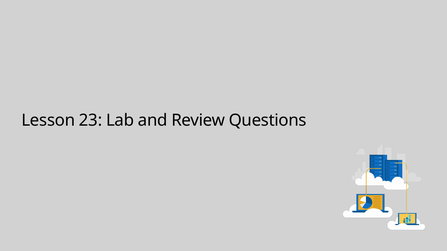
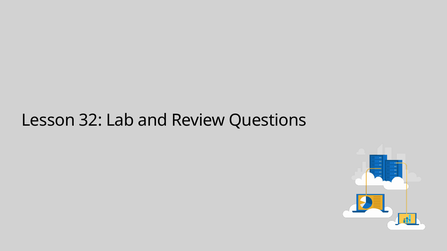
23: 23 -> 32
